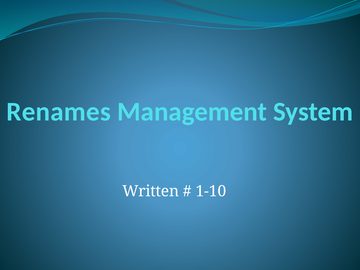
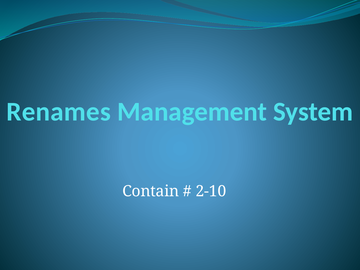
Written: Written -> Contain
1-10: 1-10 -> 2-10
